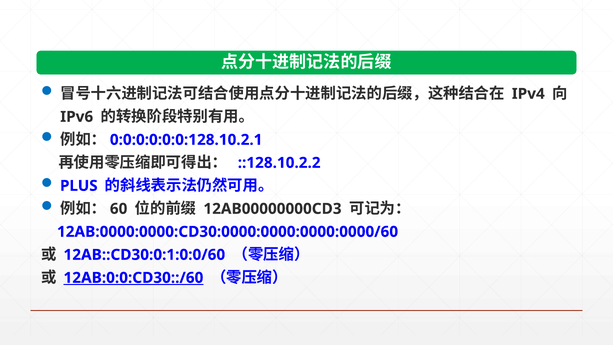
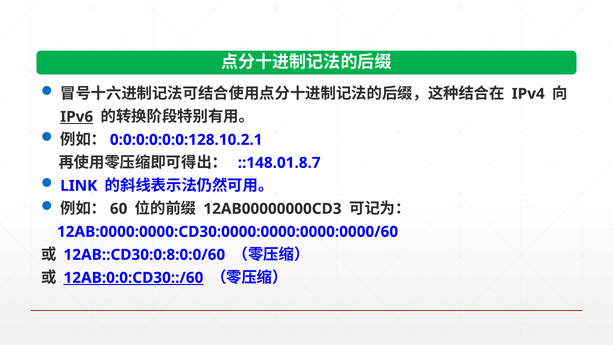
IPv6 underline: none -> present
::128.10.2.2: ::128.10.2.2 -> ::148.01.8.7
PLUS: PLUS -> LINK
12AB::CD30:0:1:0:0/60: 12AB::CD30:0:1:0:0/60 -> 12AB::CD30:0:8:0:0/60
